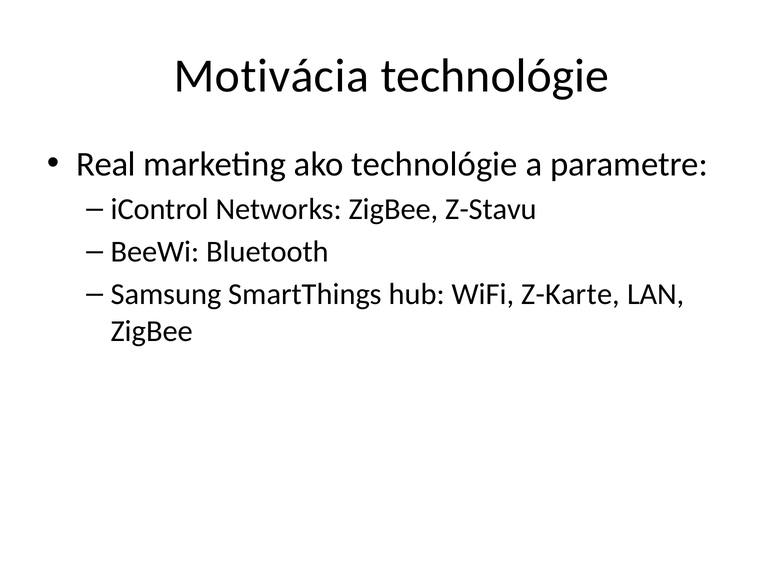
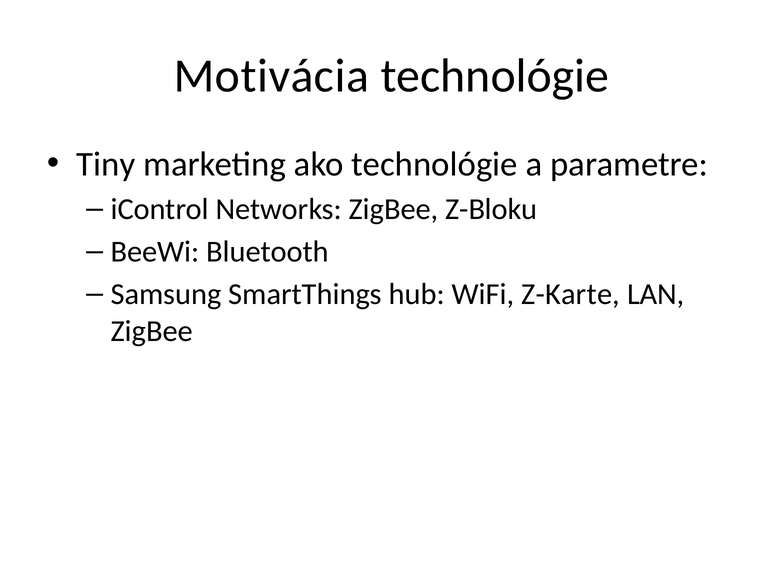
Real: Real -> Tiny
Z-Stavu: Z-Stavu -> Z-Bloku
